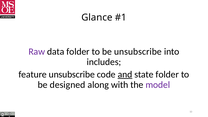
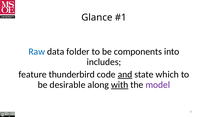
Raw colour: purple -> blue
be unsubscribe: unsubscribe -> components
feature unsubscribe: unsubscribe -> thunderbird
state folder: folder -> which
designed: designed -> desirable
with underline: none -> present
